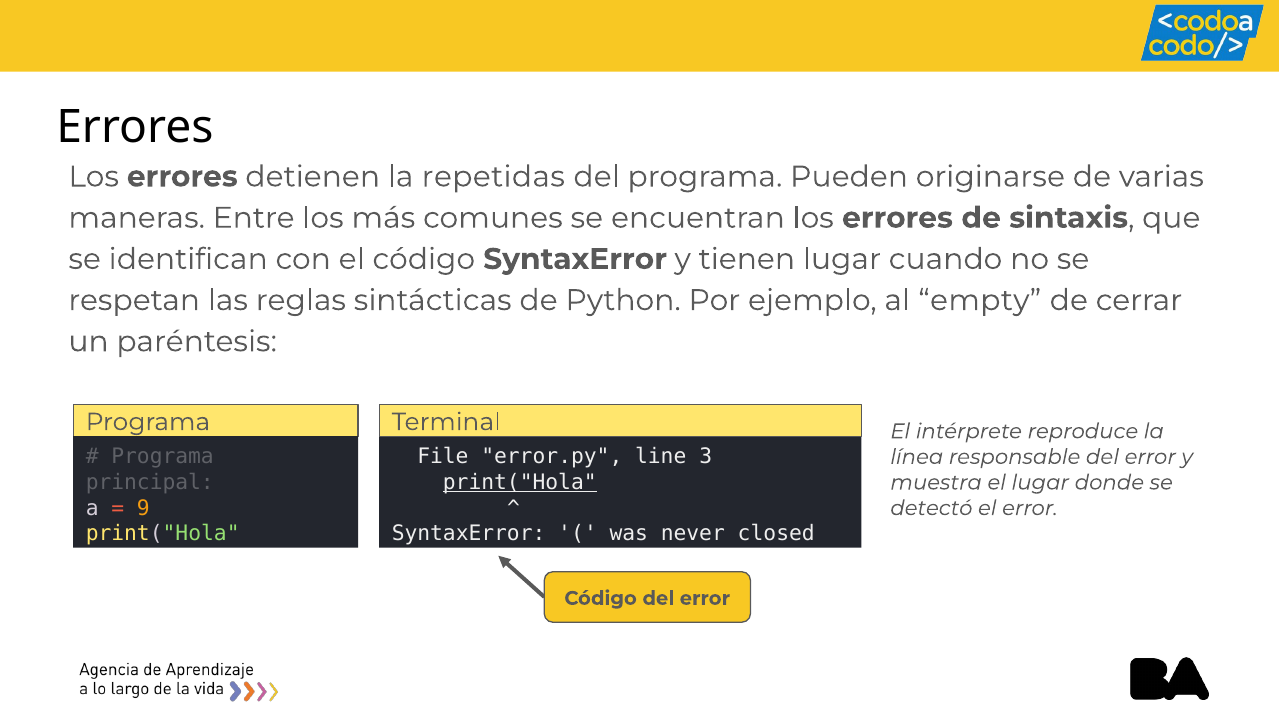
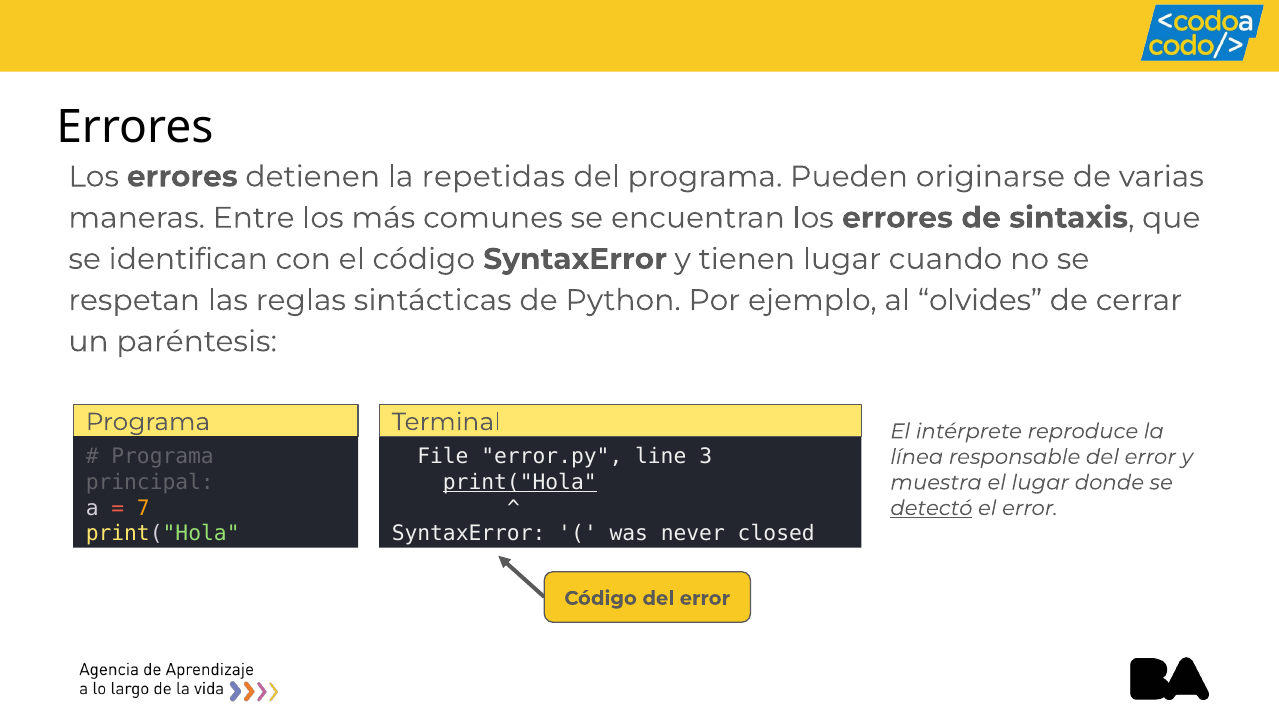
empty: empty -> olvides
9: 9 -> 7
detectó underline: none -> present
